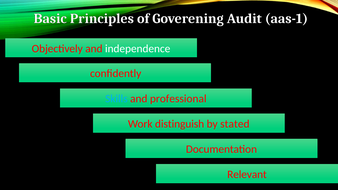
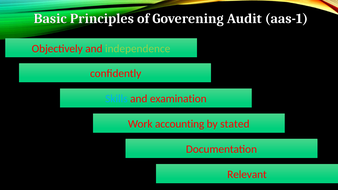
independence colour: white -> light green
professional: professional -> examination
distinguish: distinguish -> accounting
